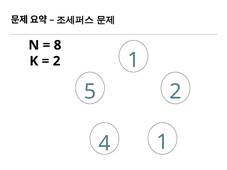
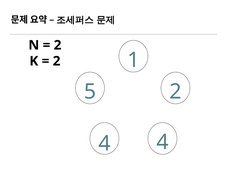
8 at (58, 45): 8 -> 2
4 1: 1 -> 4
